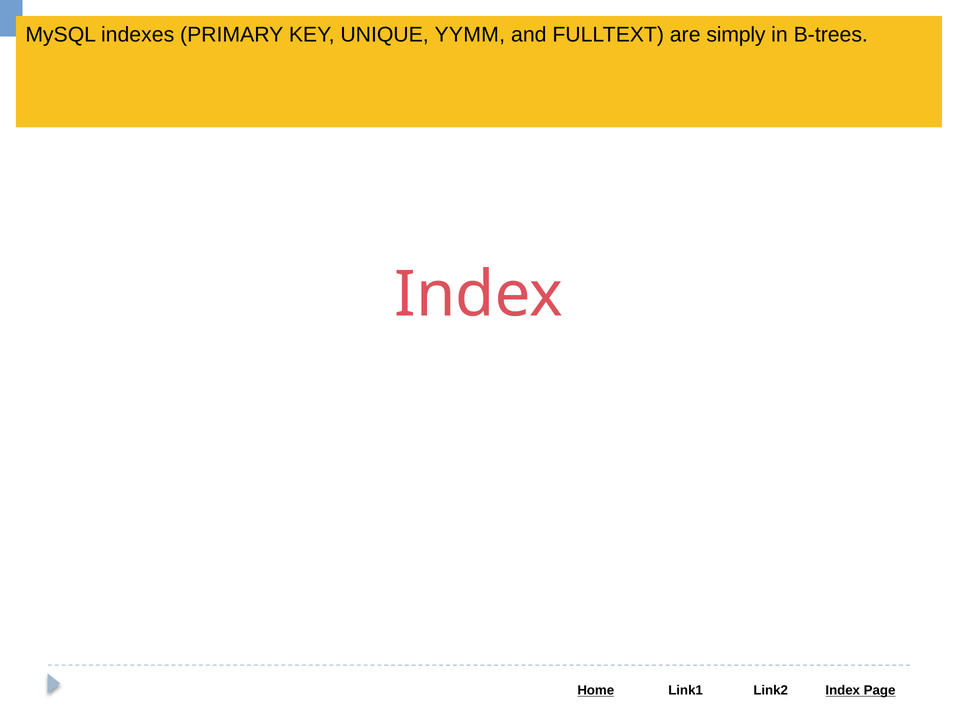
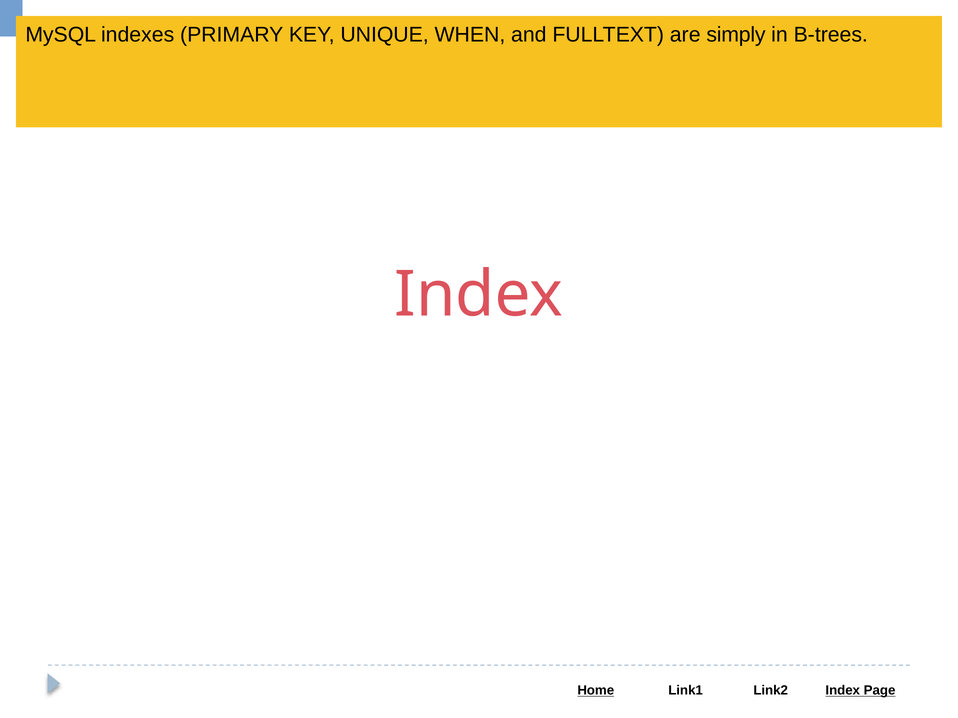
YYMM: YYMM -> WHEN
